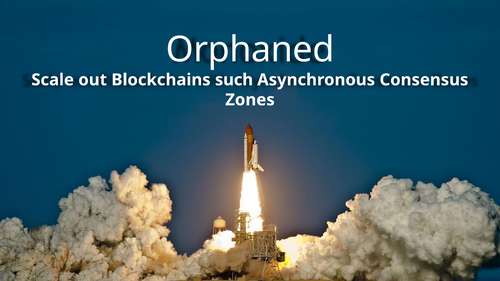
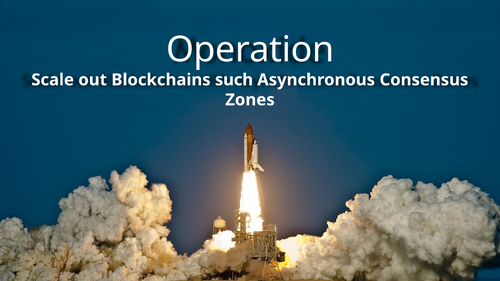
Orphaned: Orphaned -> Operation
